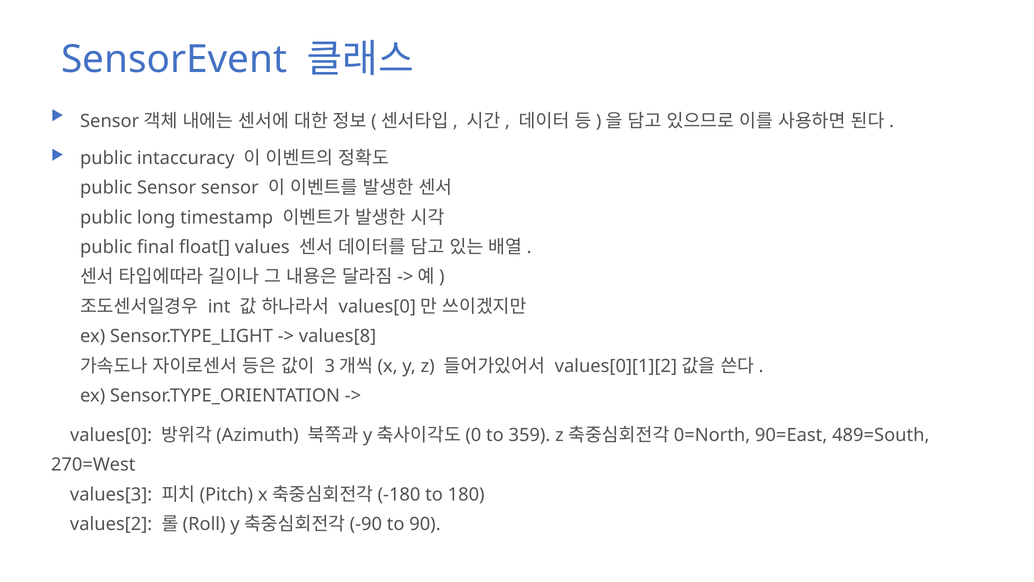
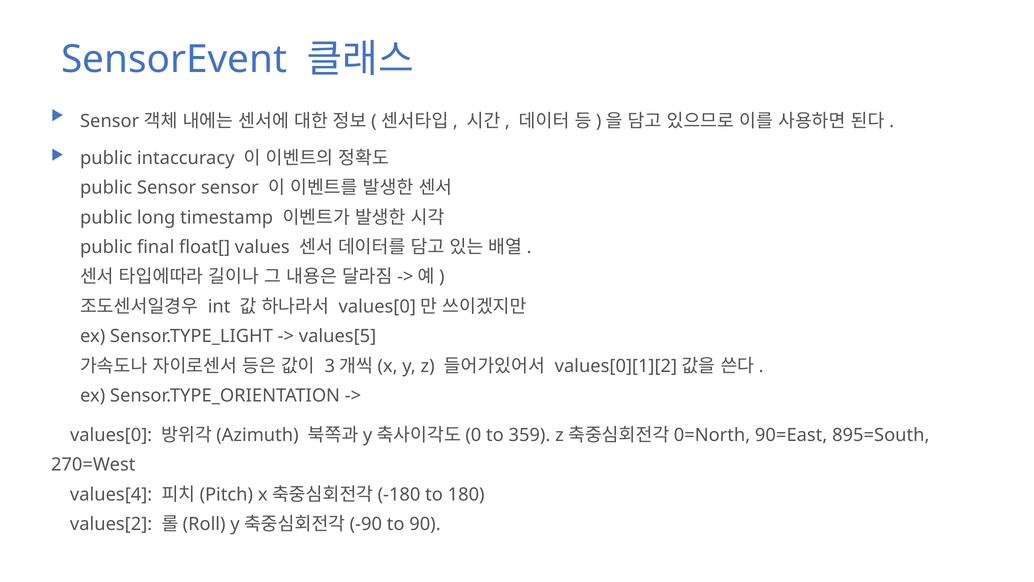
values[8: values[8 -> values[5
489=South: 489=South -> 895=South
values[3: values[3 -> values[4
